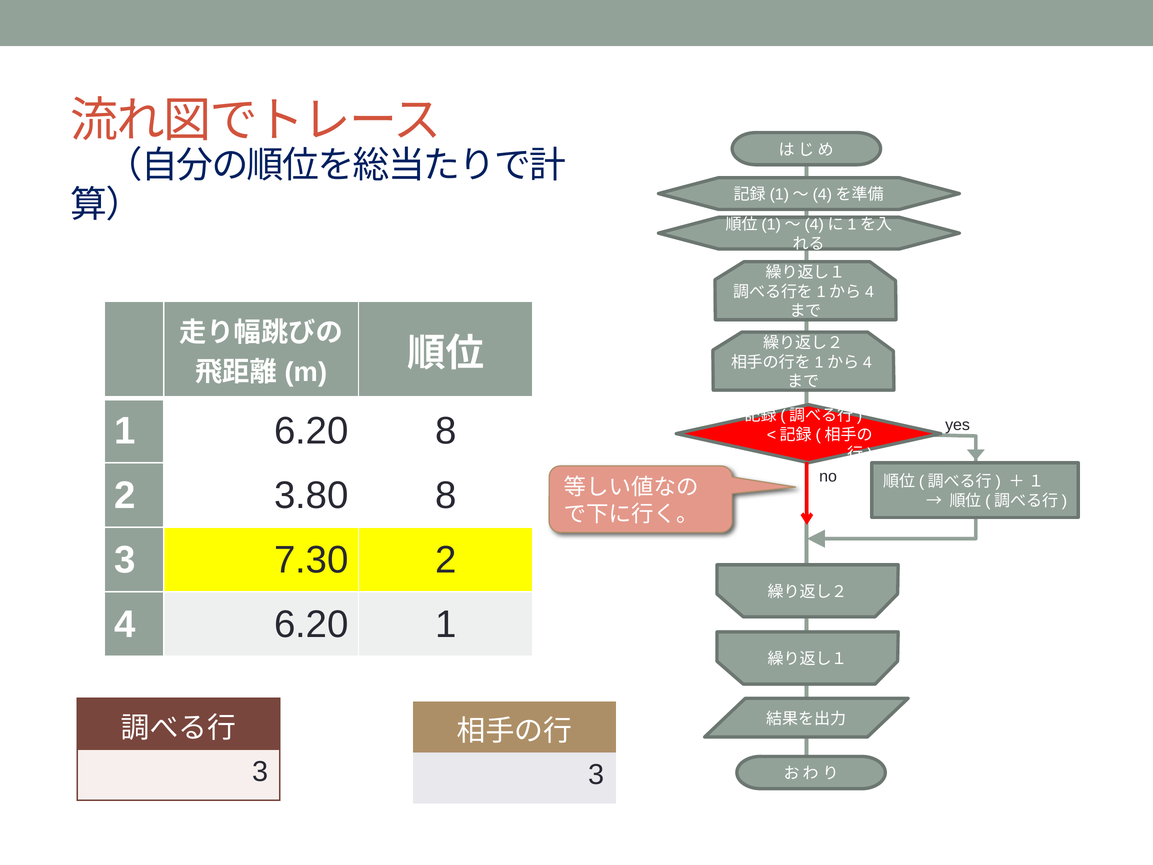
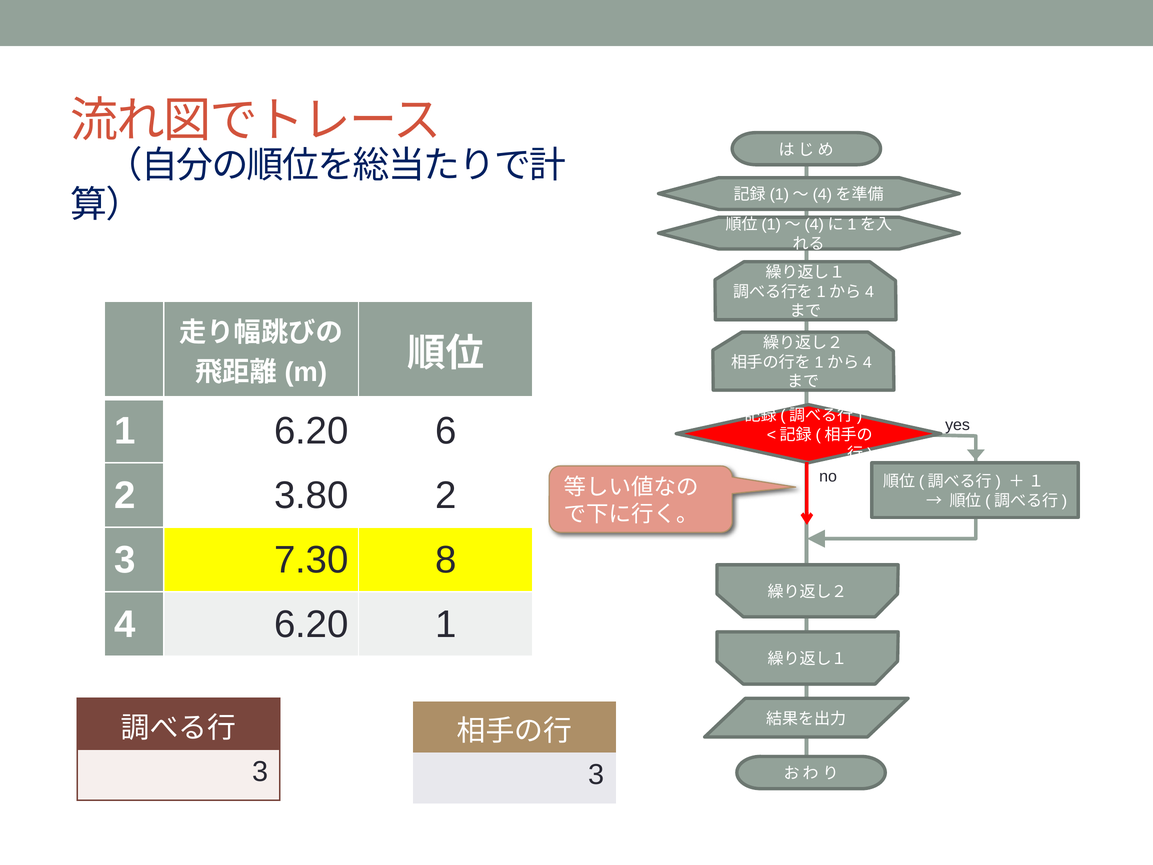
6.20 8: 8 -> 6
3.80 8: 8 -> 2
7.30 2: 2 -> 8
